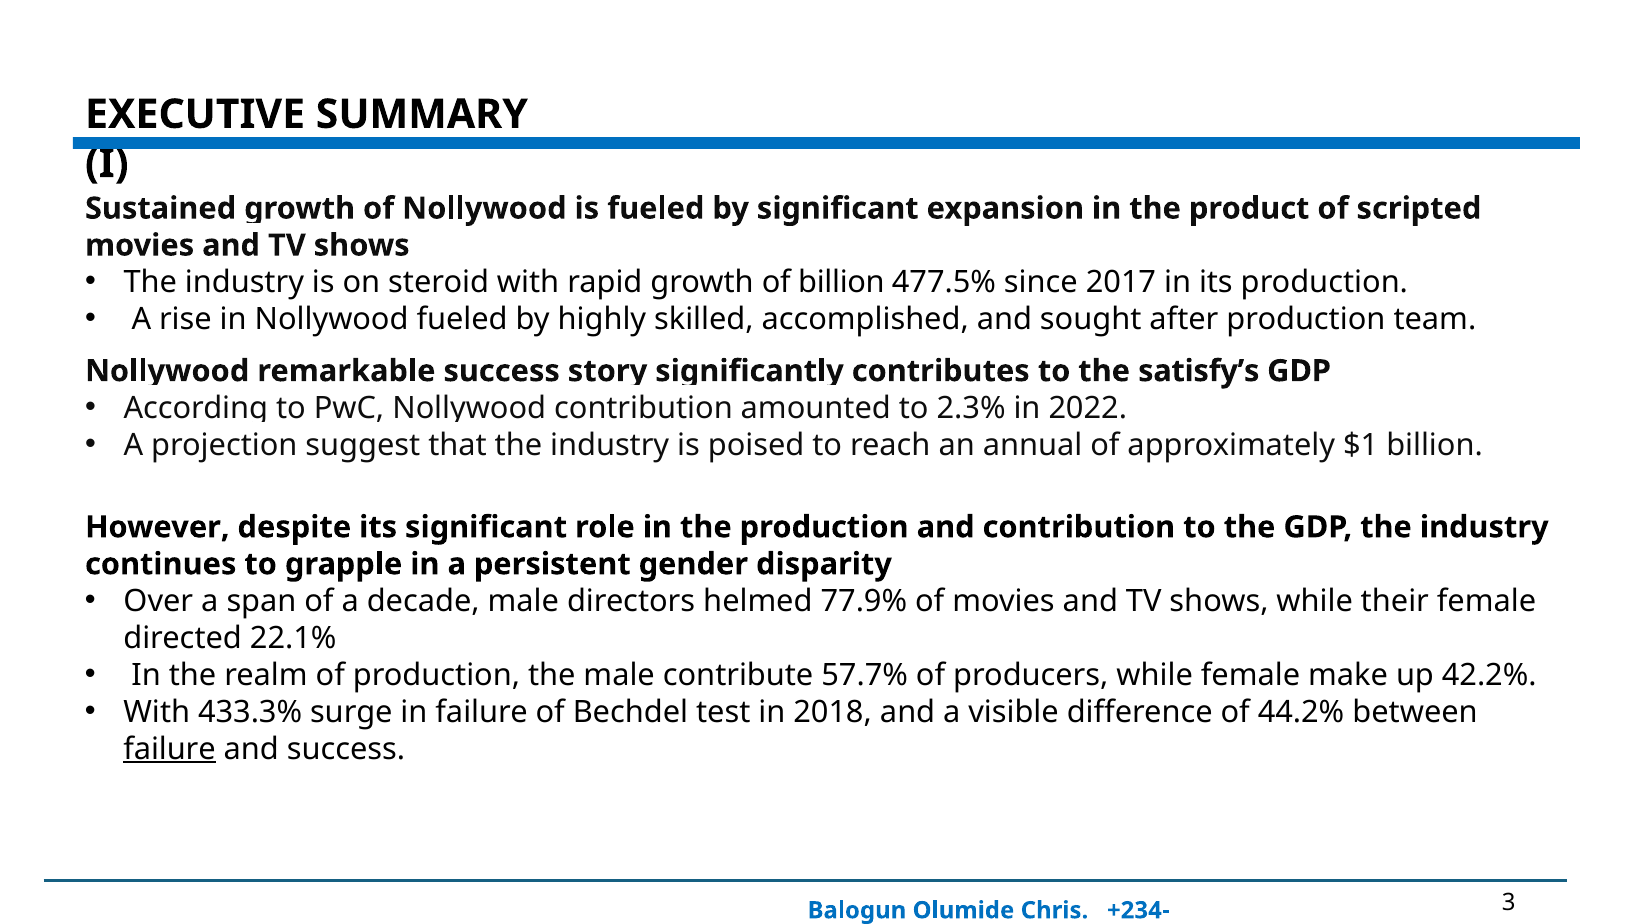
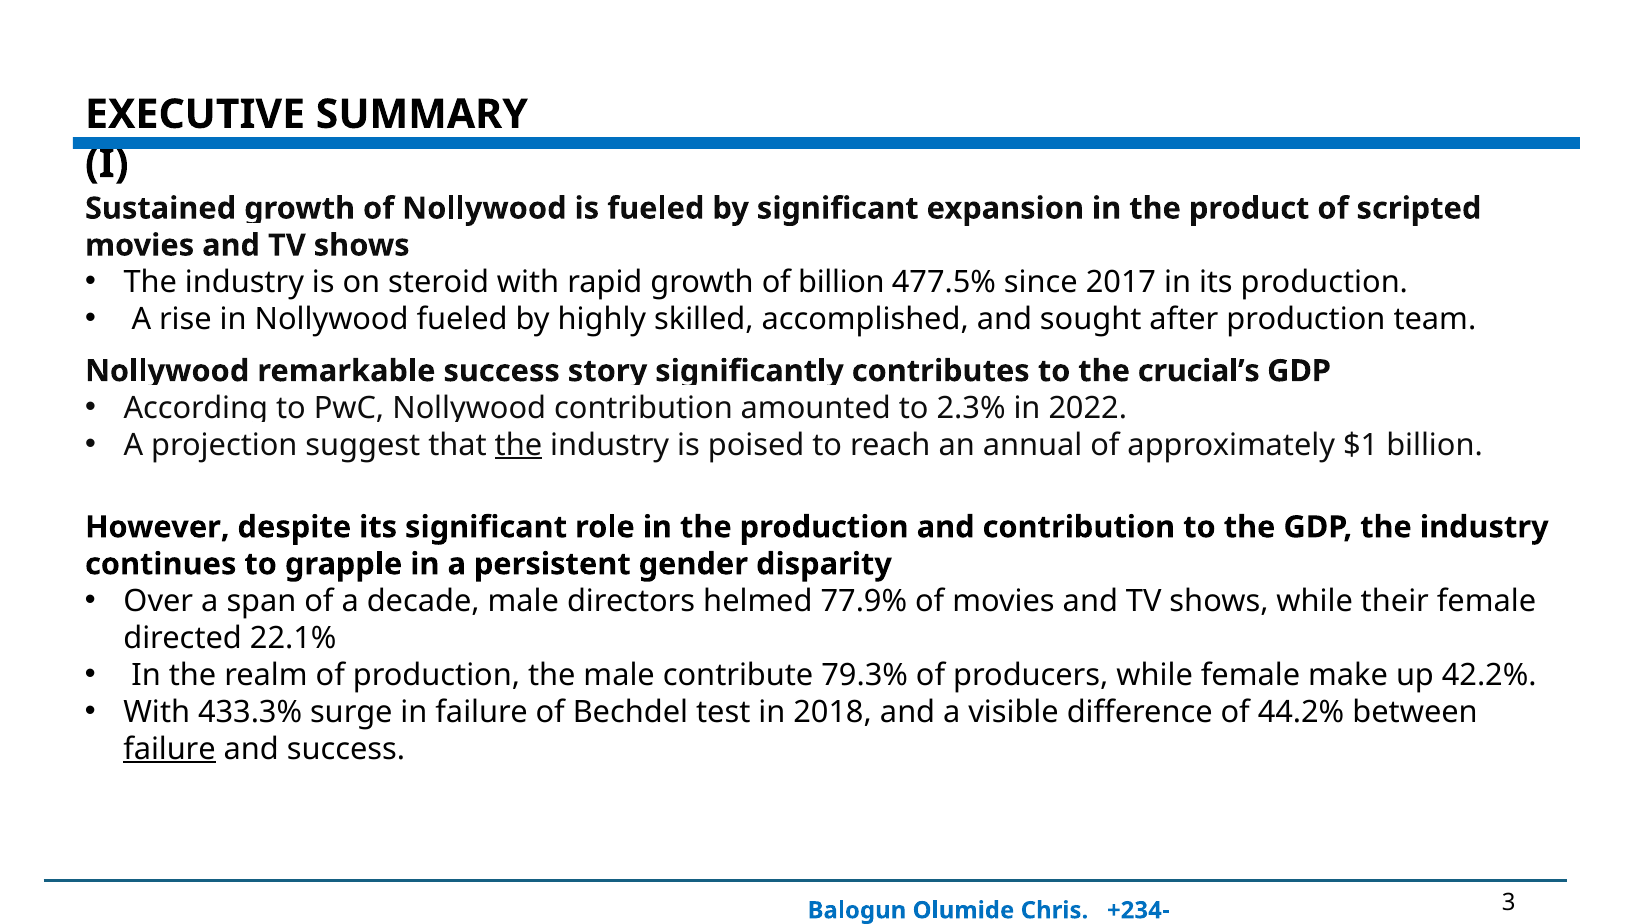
satisfy’s: satisfy’s -> crucial’s
the at (519, 445) underline: none -> present
57.7%: 57.7% -> 79.3%
